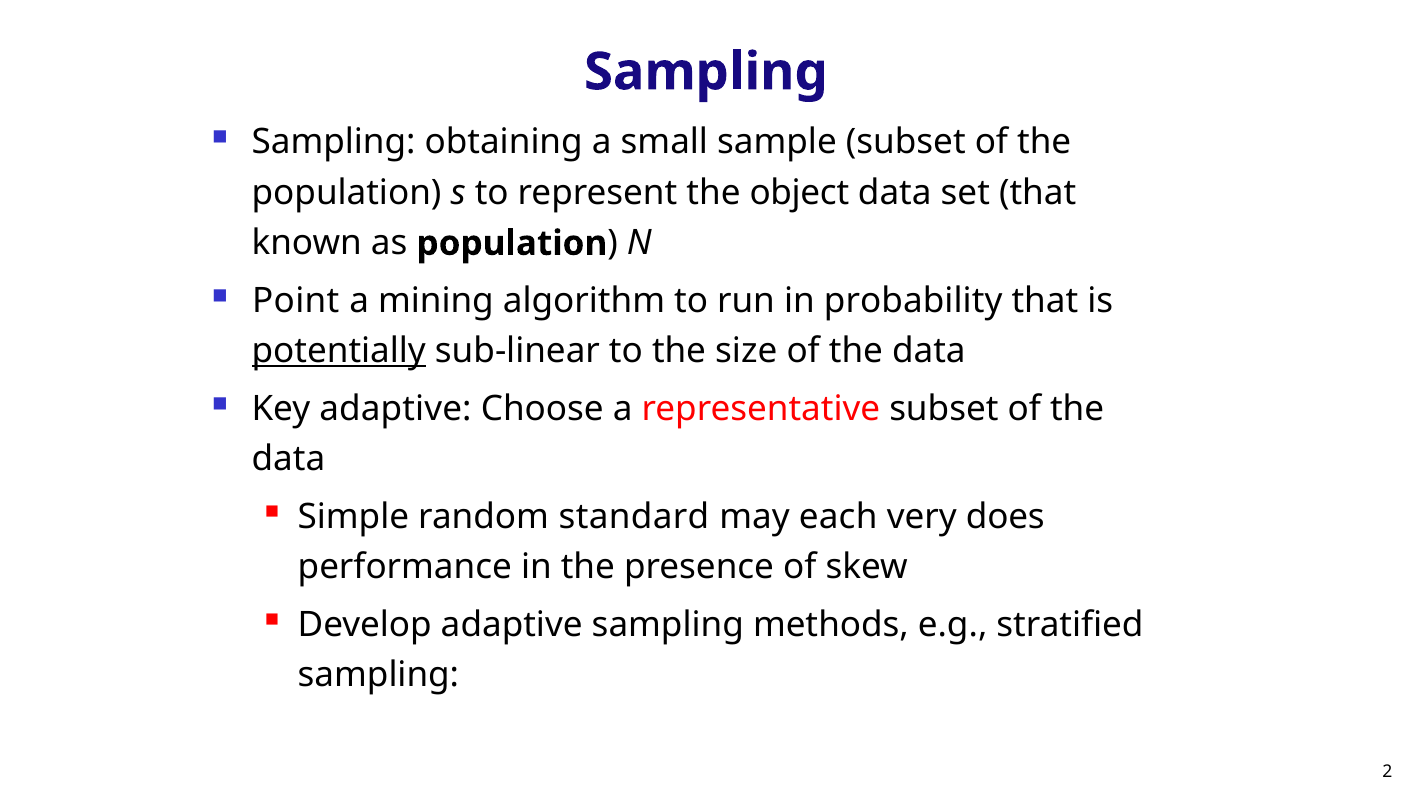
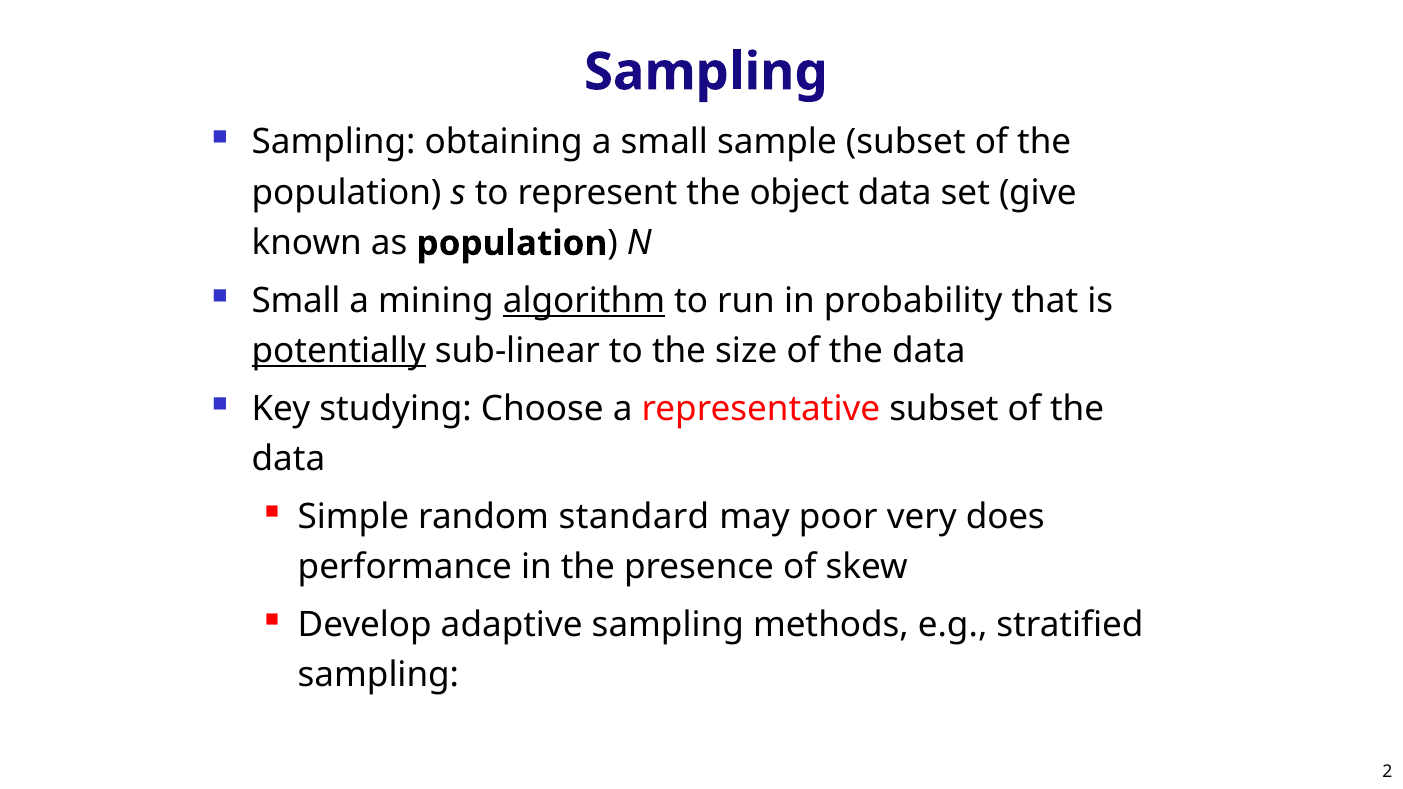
set that: that -> give
Point at (296, 301): Point -> Small
algorithm underline: none -> present
Key adaptive: adaptive -> studying
each: each -> poor
